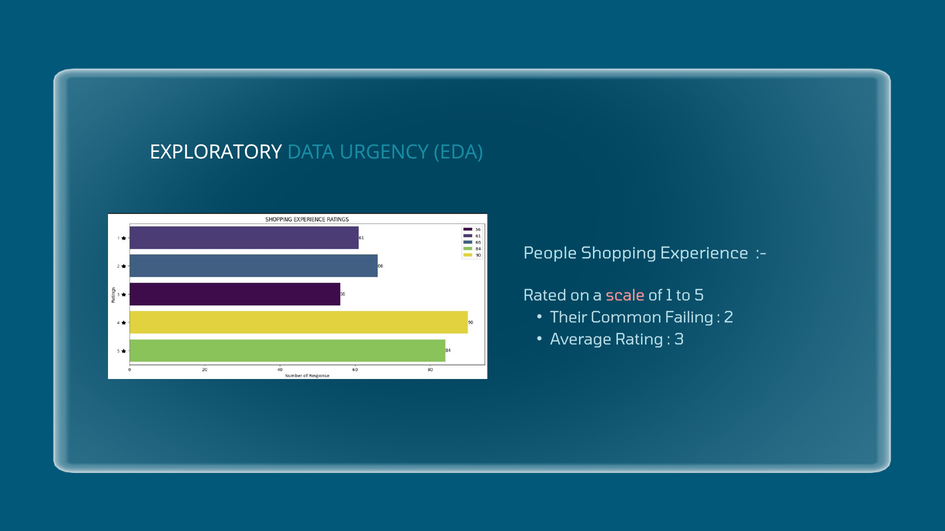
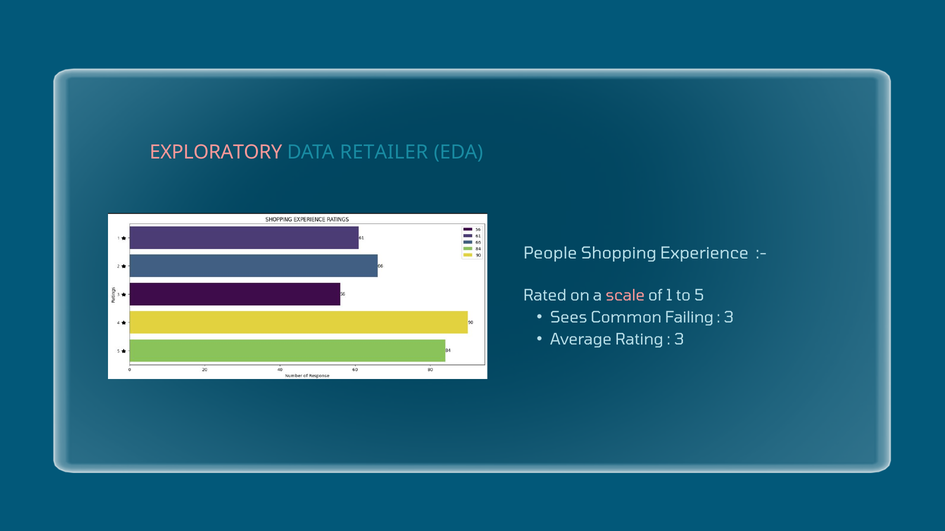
EXPLORATORY colour: white -> pink
URGENCY: URGENCY -> RETAILER
Their: Their -> Sees
2 at (729, 318): 2 -> 3
